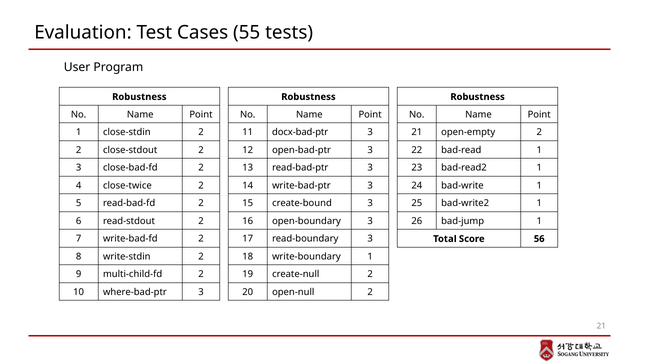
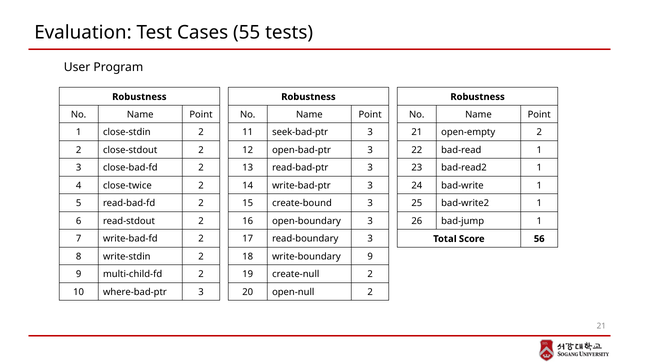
docx-bad-ptr: docx-bad-ptr -> seek-bad-ptr
write-boundary 1: 1 -> 9
